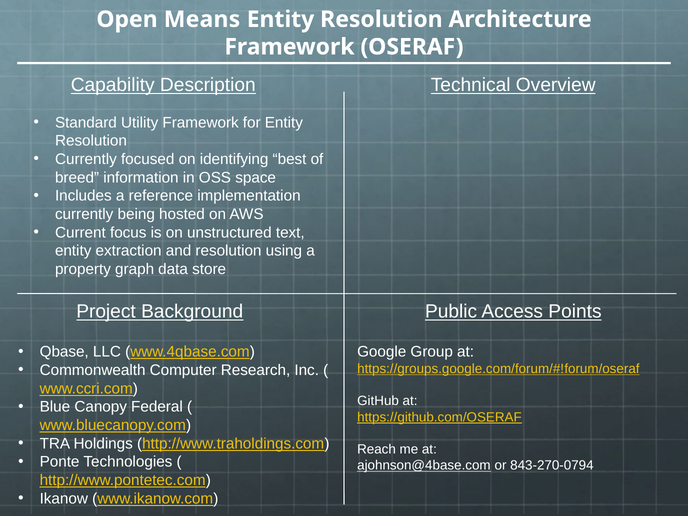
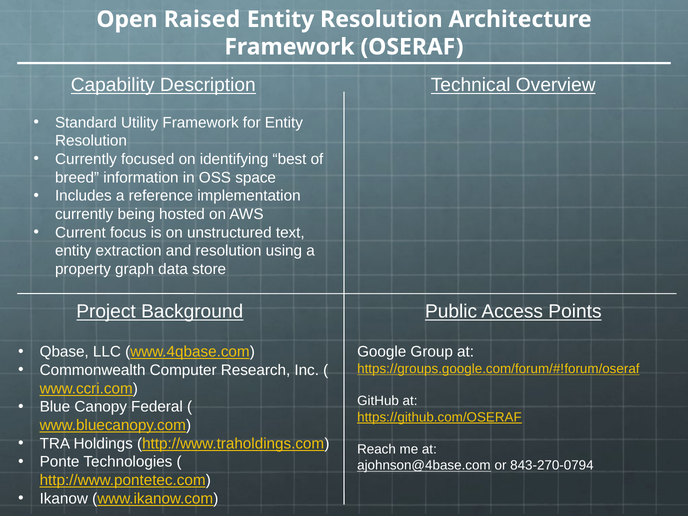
Means: Means -> Raised
